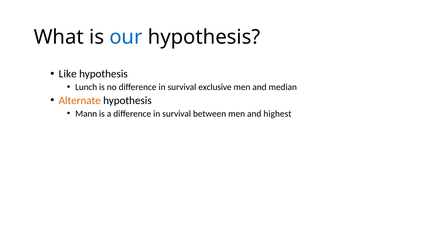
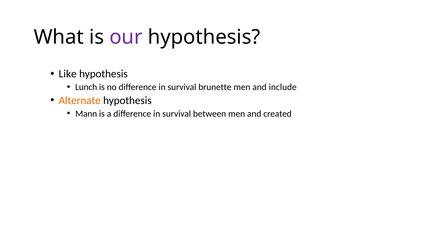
our colour: blue -> purple
exclusive: exclusive -> brunette
median: median -> include
highest: highest -> created
